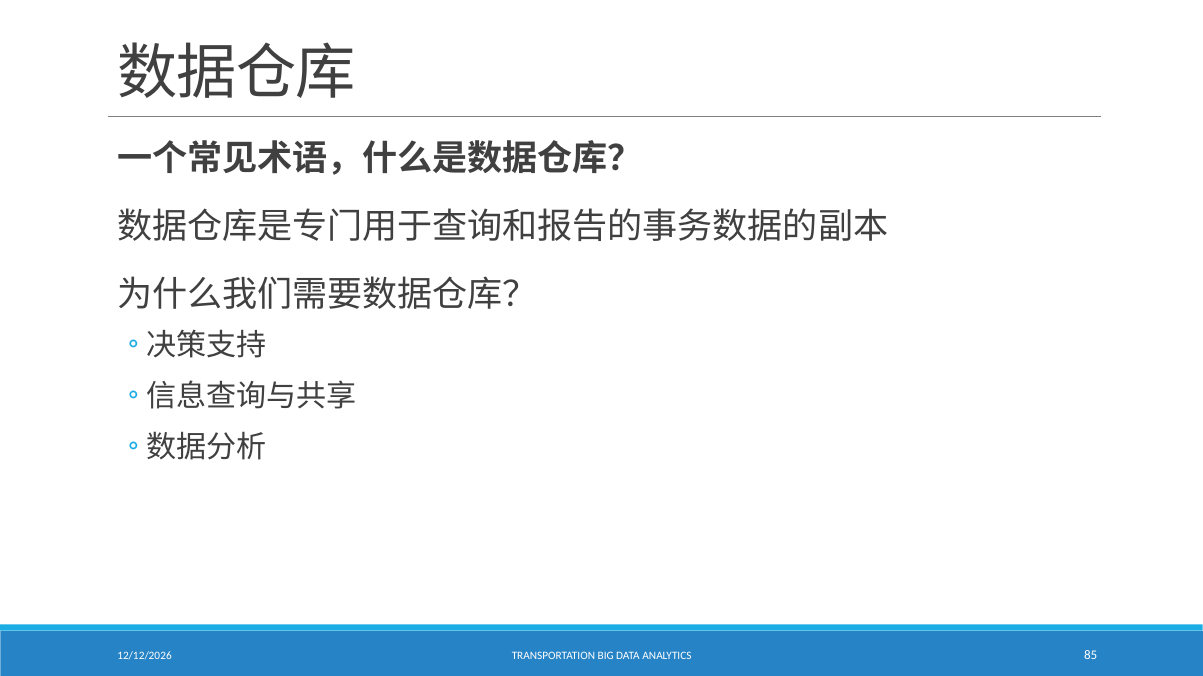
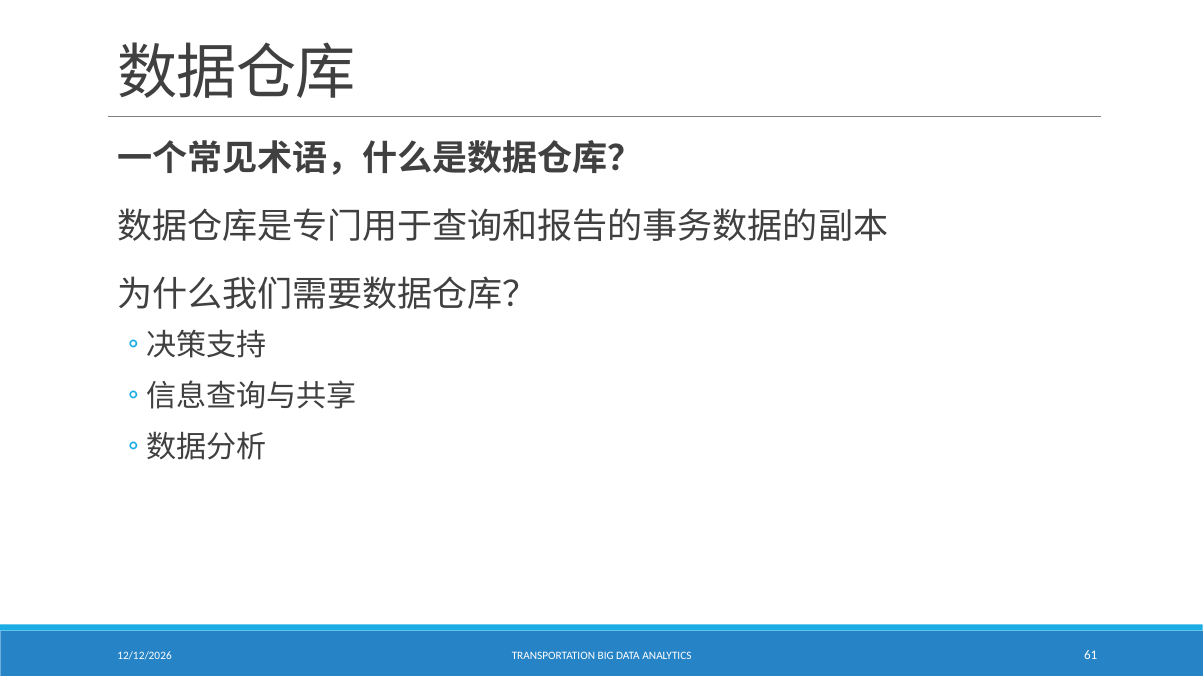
85: 85 -> 61
